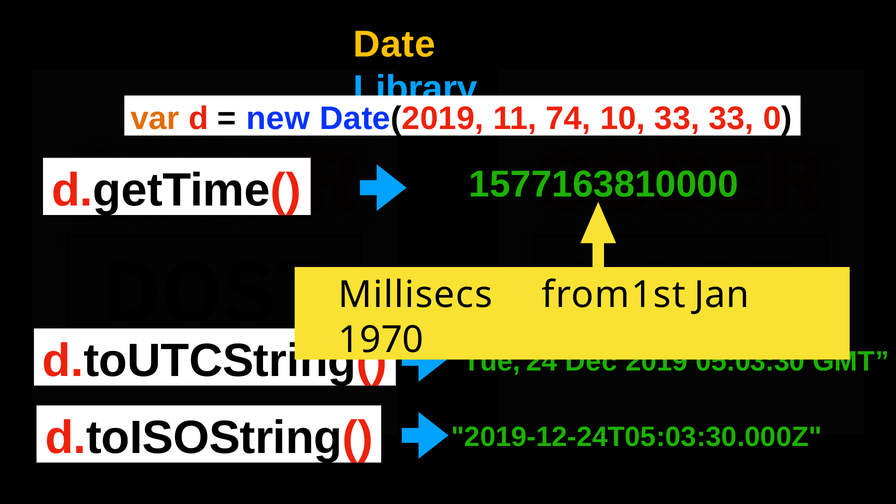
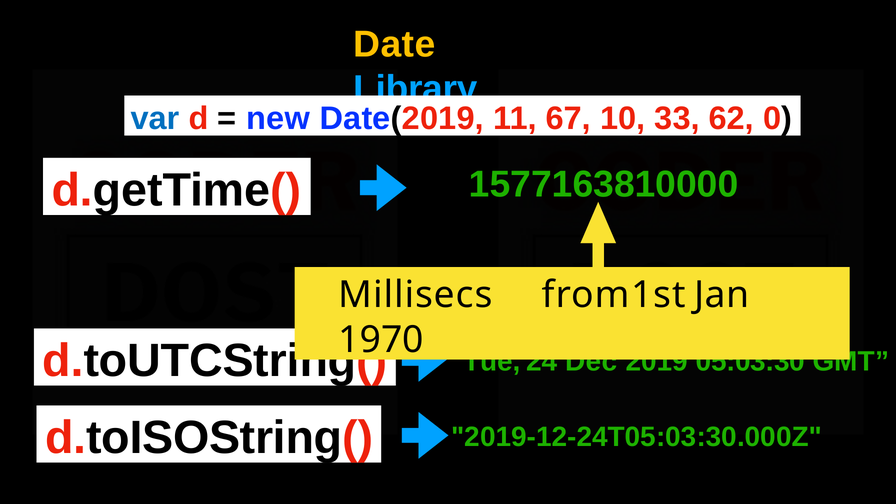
var colour: orange -> blue
74: 74 -> 67
33 33: 33 -> 62
